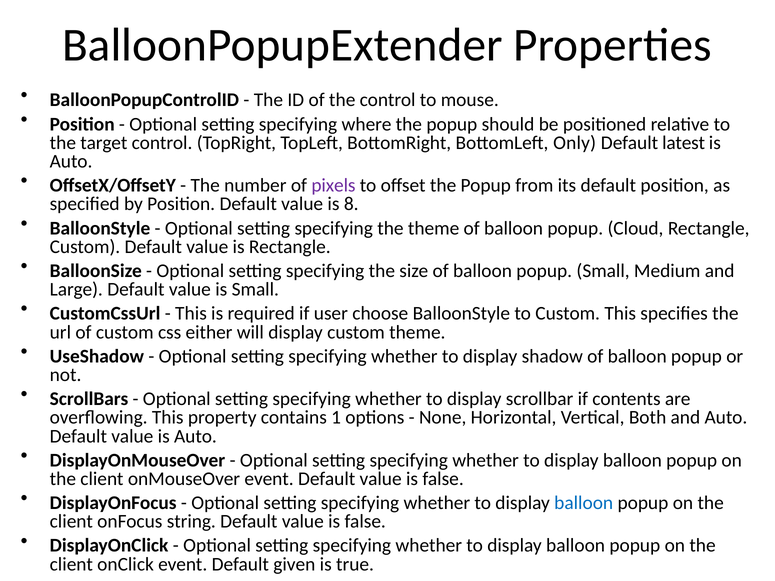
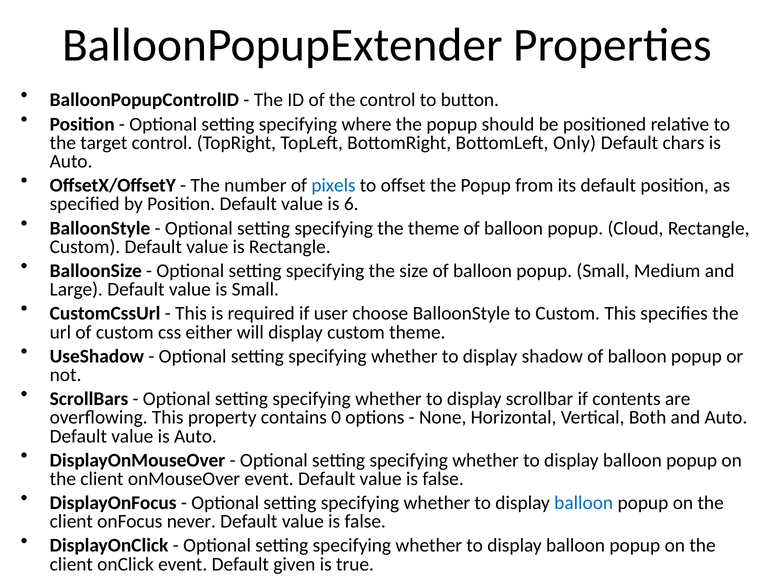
mouse: mouse -> button
latest: latest -> chars
pixels colour: purple -> blue
8: 8 -> 6
1: 1 -> 0
string: string -> never
